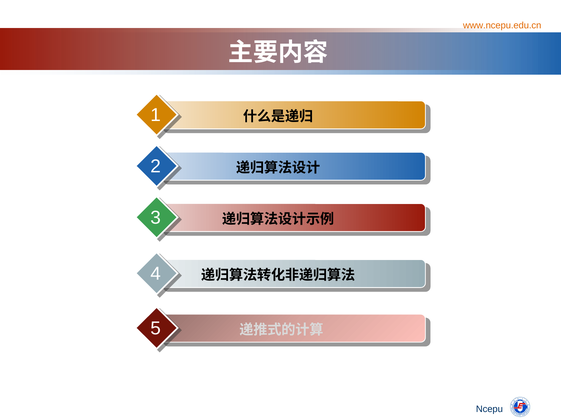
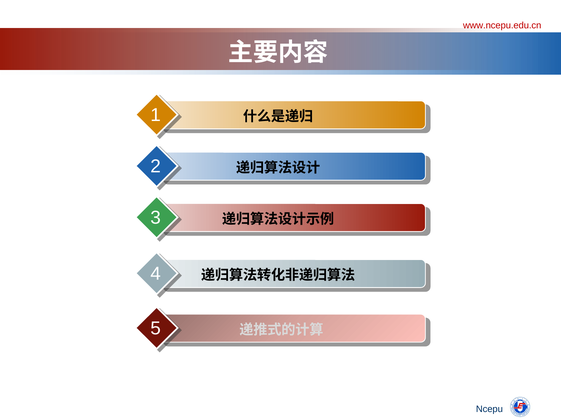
www.ncepu.edu.cn colour: orange -> red
